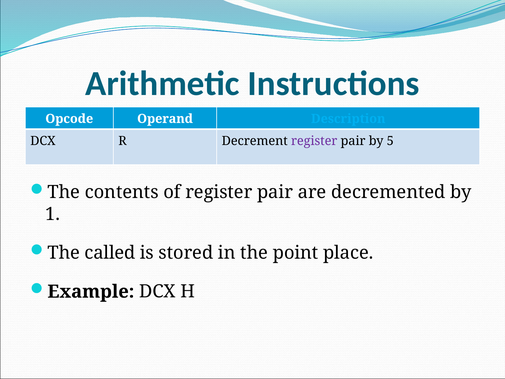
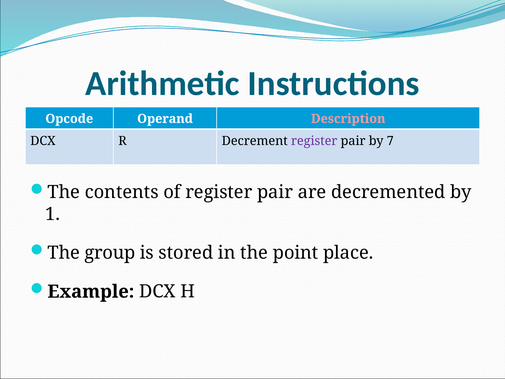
Description colour: light blue -> pink
5: 5 -> 7
called: called -> group
